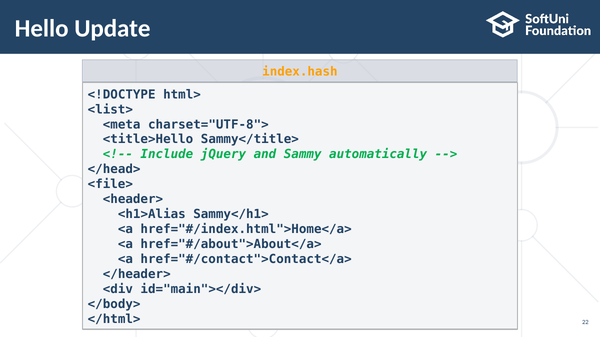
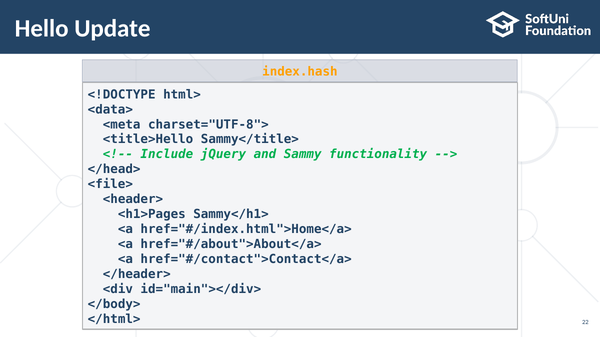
<list>: <list> -> <data>
automatically: automatically -> functionality
<h1>Alias: <h1>Alias -> <h1>Pages
